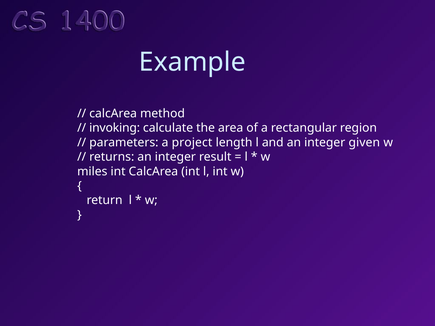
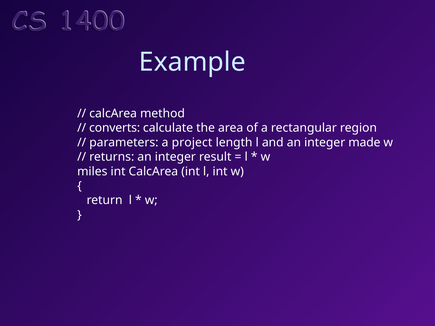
invoking: invoking -> converts
given: given -> made
